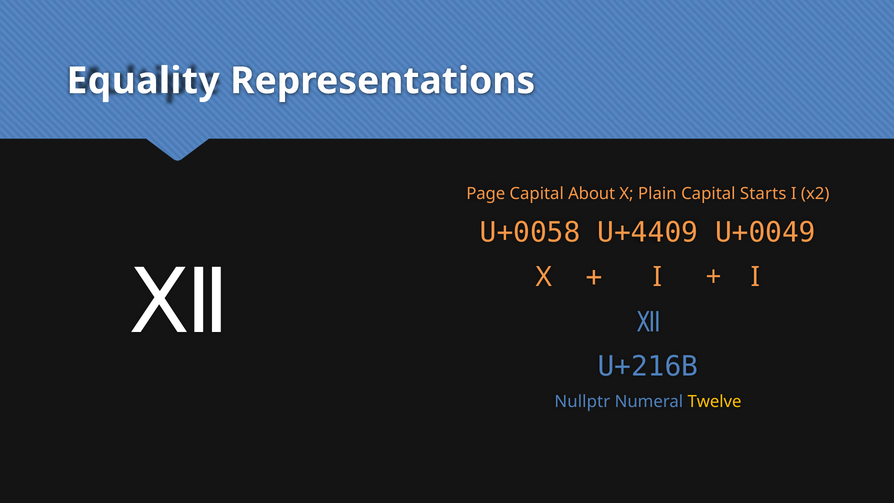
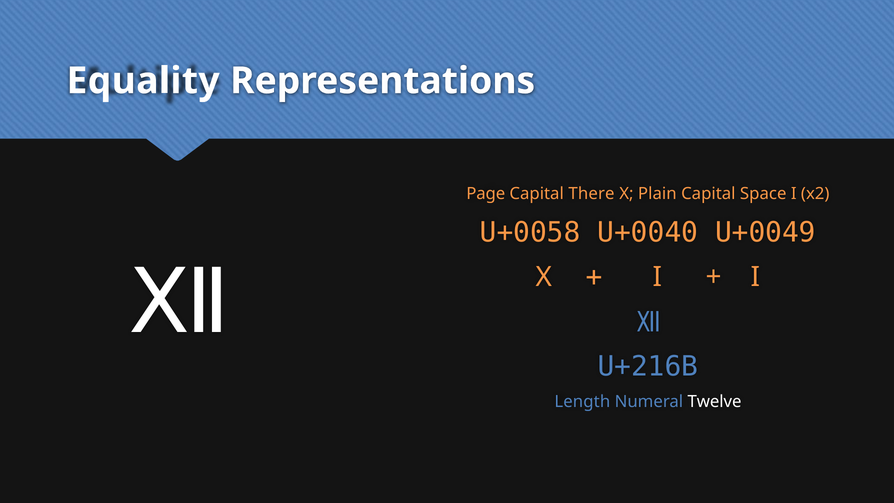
About: About -> There
Starts: Starts -> Space
U+4409: U+4409 -> U+0040
Nullptr: Nullptr -> Length
Twelve colour: yellow -> white
